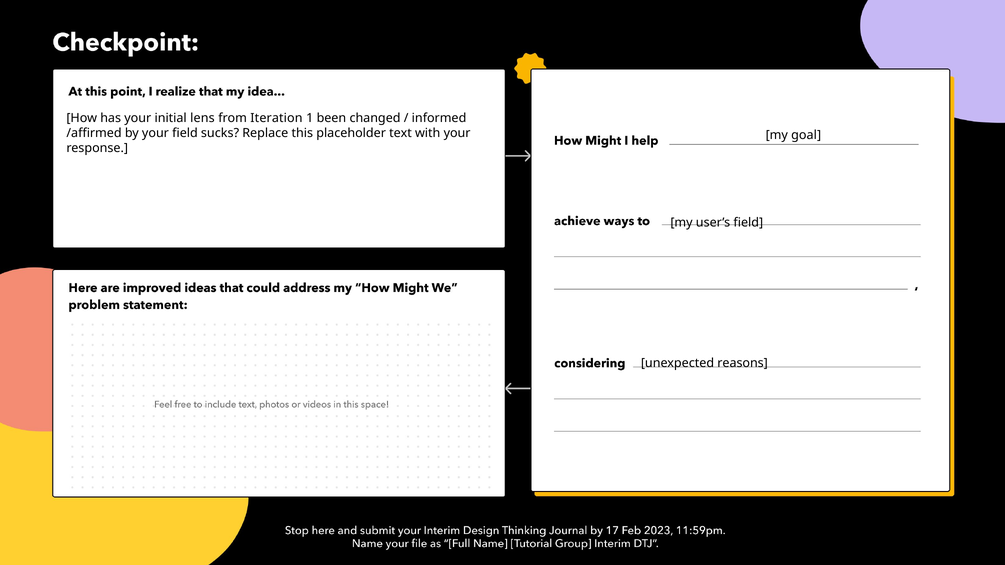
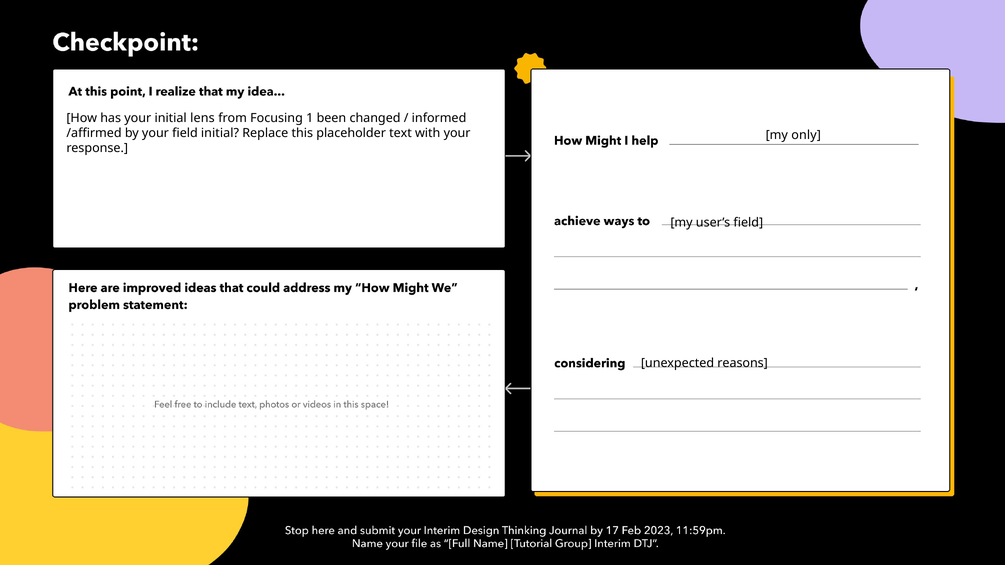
Iteration: Iteration -> Focusing
field sucks: sucks -> initial
goal: goal -> only
